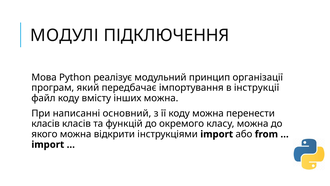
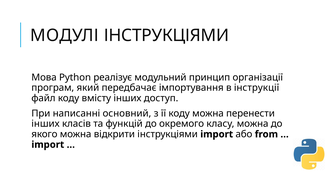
МОДУЛІ ПІДКЛЮЧЕННЯ: ПІДКЛЮЧЕННЯ -> ІНСТРУКЦІЯМИ
інших можна: можна -> доступ
класів at (46, 124): класів -> інших
